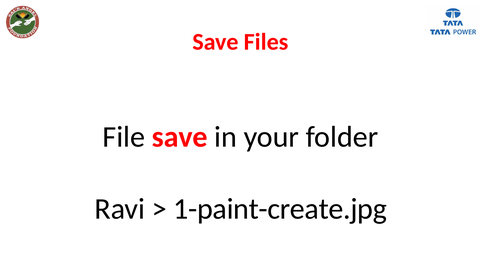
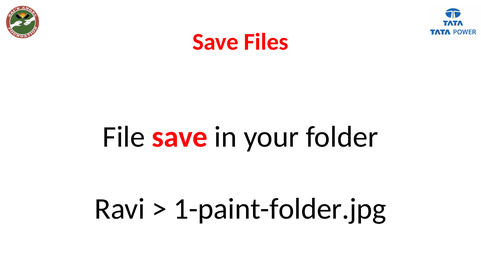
1-paint-create.jpg: 1-paint-create.jpg -> 1-paint-folder.jpg
